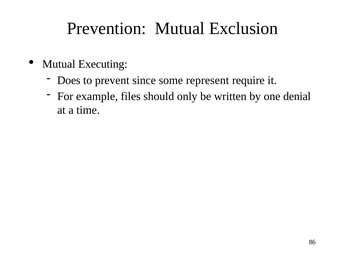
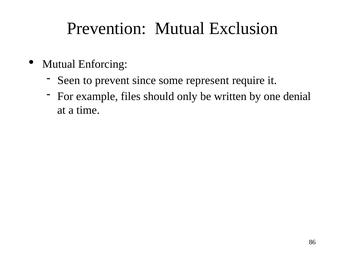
Executing: Executing -> Enforcing
Does: Does -> Seen
